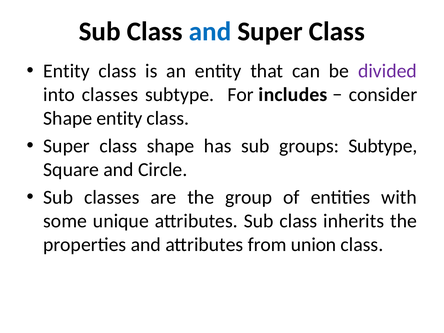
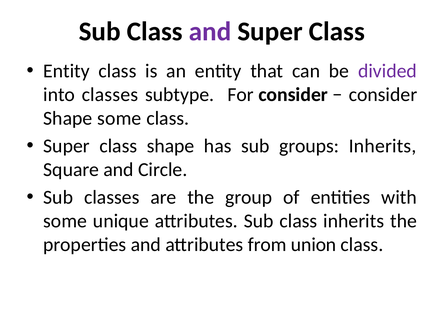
and at (210, 31) colour: blue -> purple
For includes: includes -> consider
Shape entity: entity -> some
groups Subtype: Subtype -> Inherits
